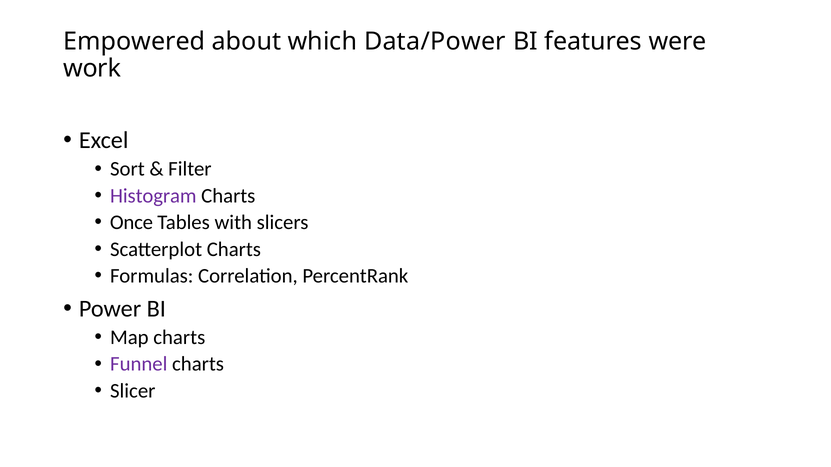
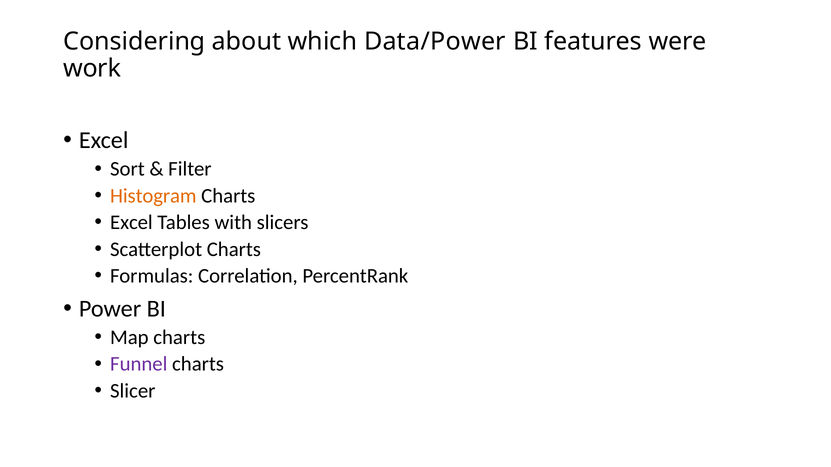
Empowered: Empowered -> Considering
Histogram colour: purple -> orange
Once at (131, 223): Once -> Excel
